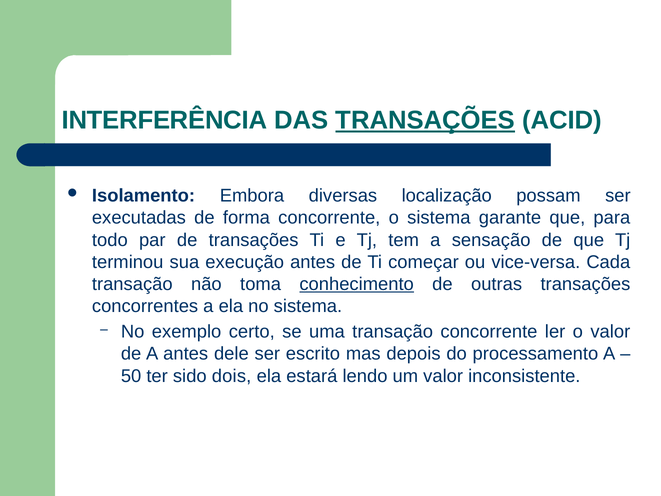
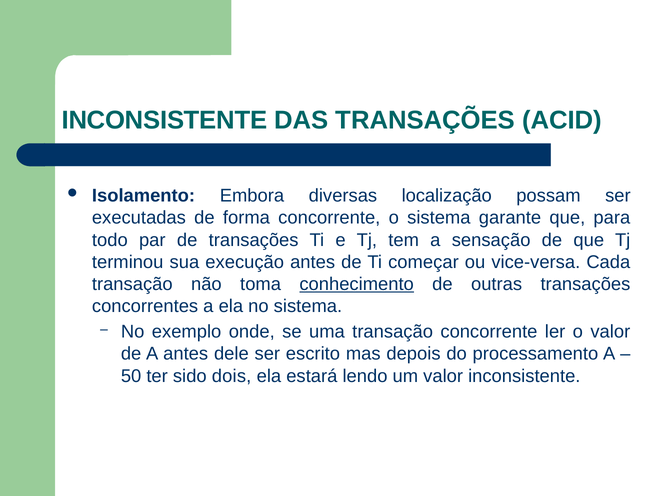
INTERFERÊNCIA at (164, 120): INTERFERÊNCIA -> INCONSISTENTE
TRANSAÇÕES at (425, 120) underline: present -> none
certo: certo -> onde
